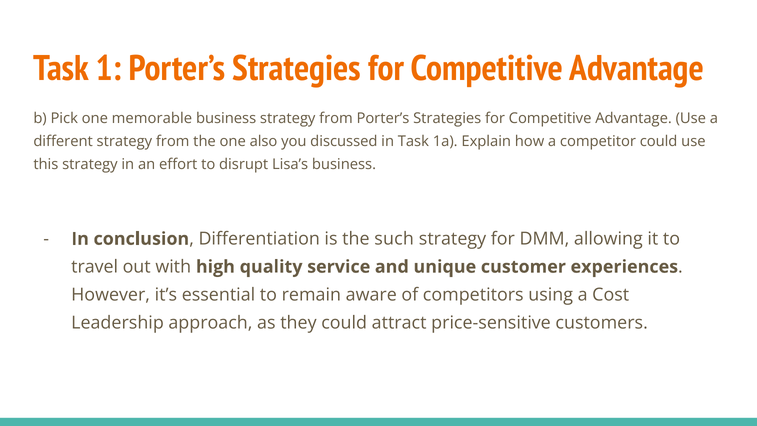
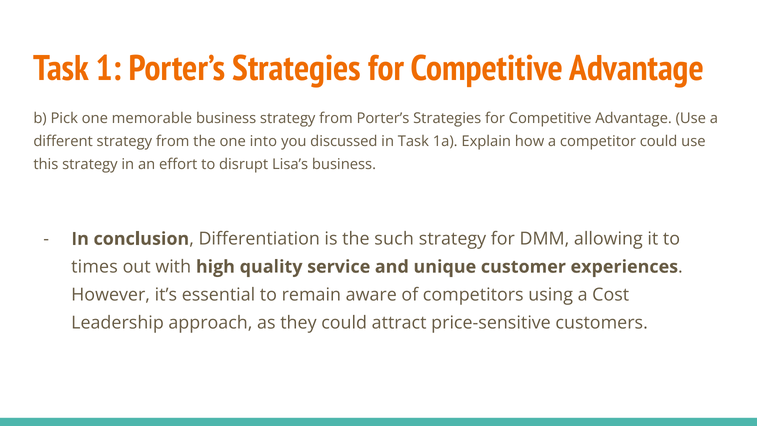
also: also -> into
travel: travel -> times
